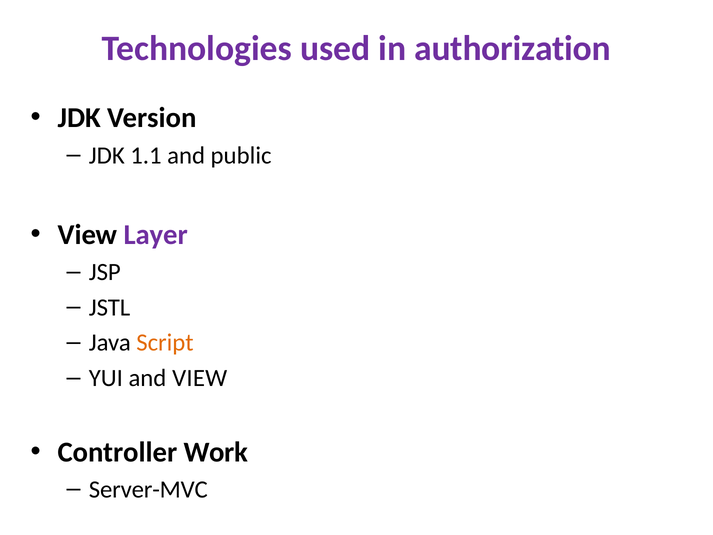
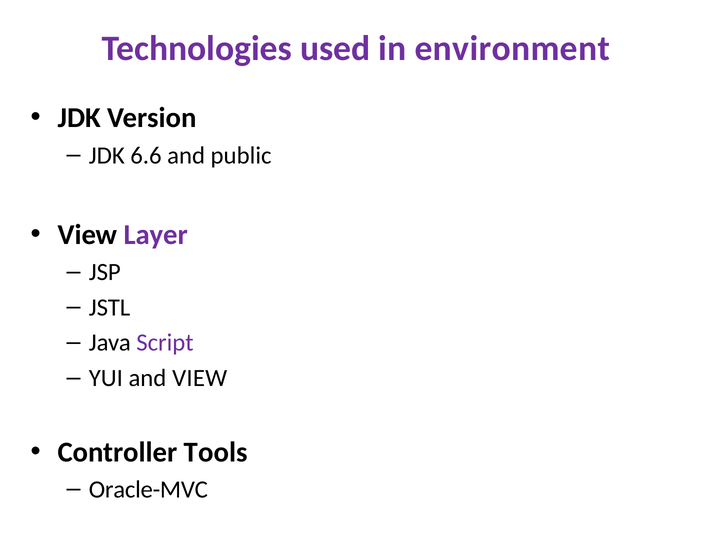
authorization: authorization -> environment
1.1: 1.1 -> 6.6
Script colour: orange -> purple
Work: Work -> Tools
Server-MVC: Server-MVC -> Oracle-MVC
